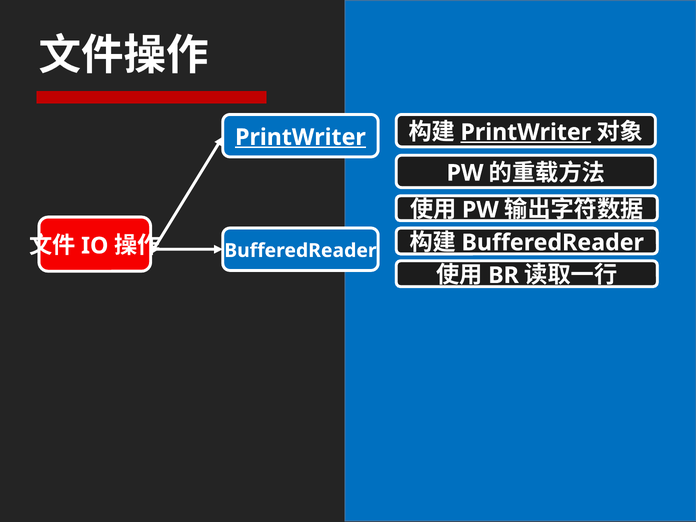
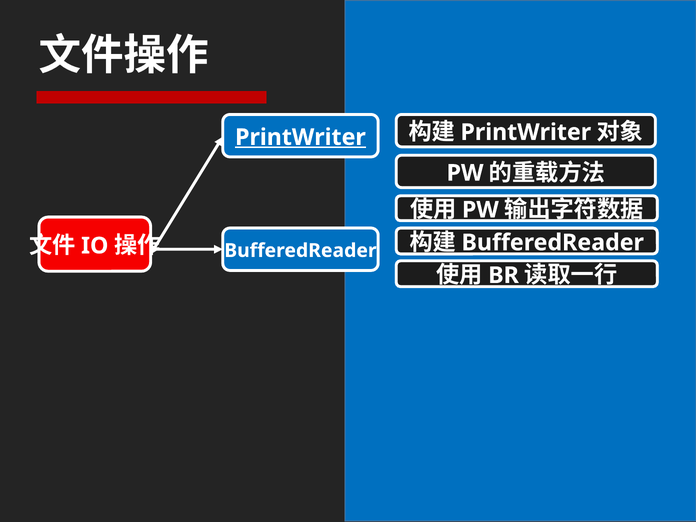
PrintWriter at (526, 132) underline: present -> none
